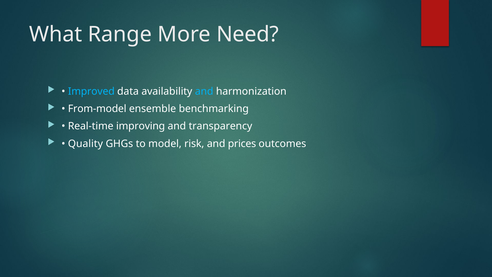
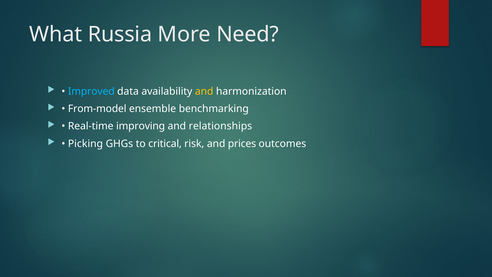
Range: Range -> Russia
and at (204, 91) colour: light blue -> yellow
transparency: transparency -> relationships
Quality: Quality -> Picking
model: model -> critical
